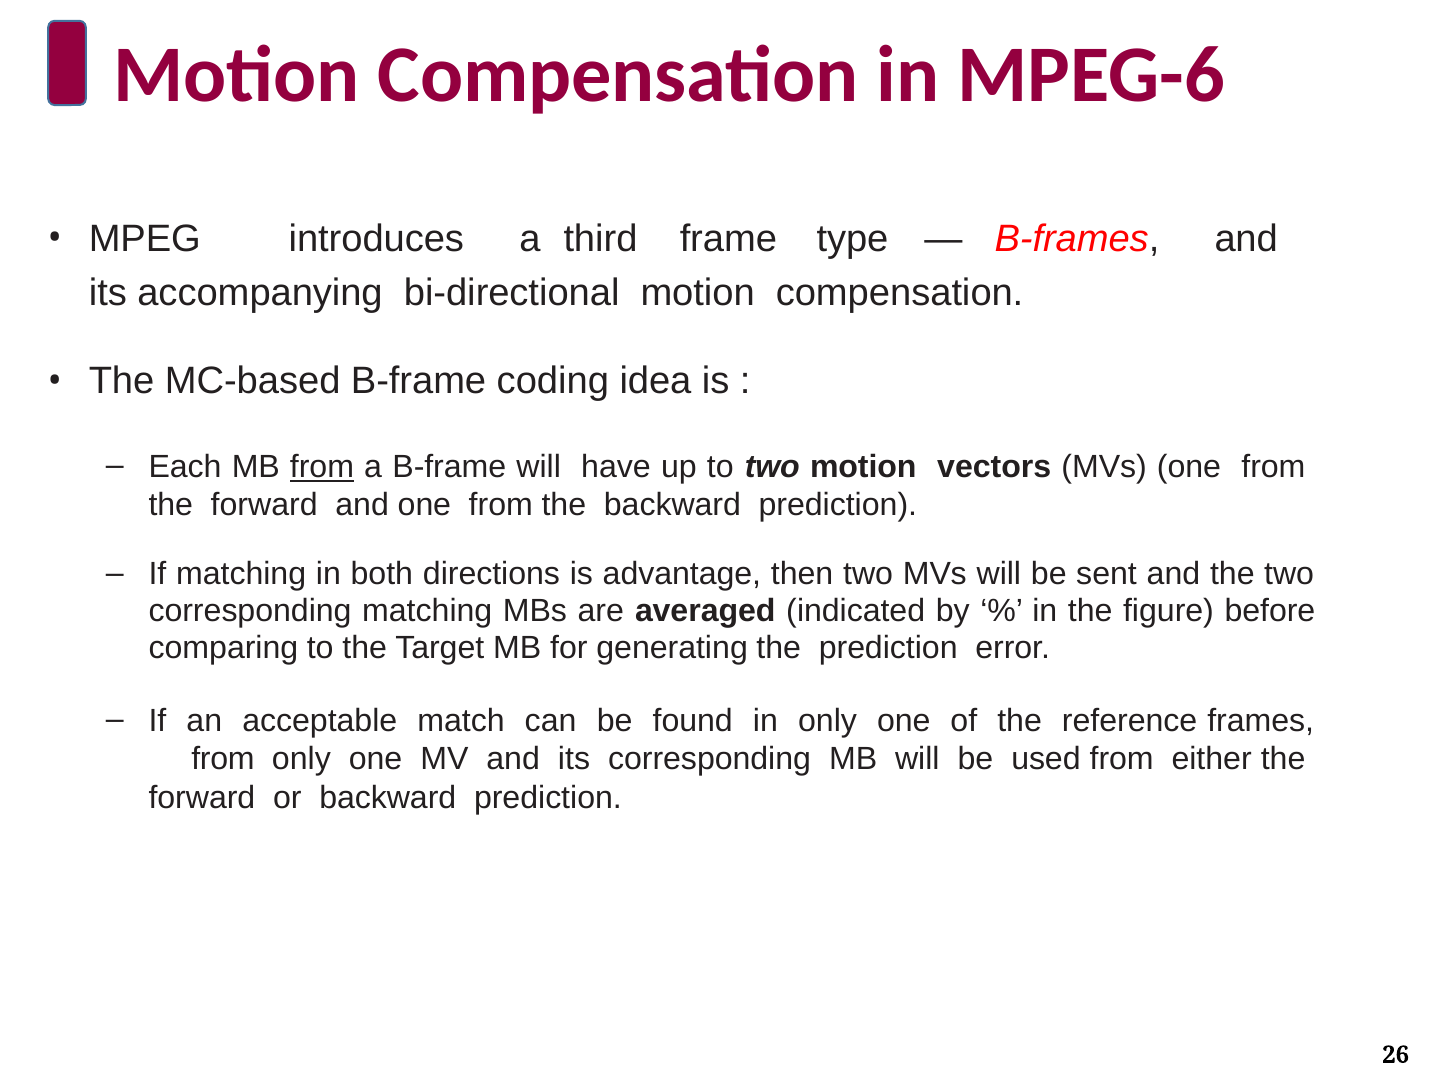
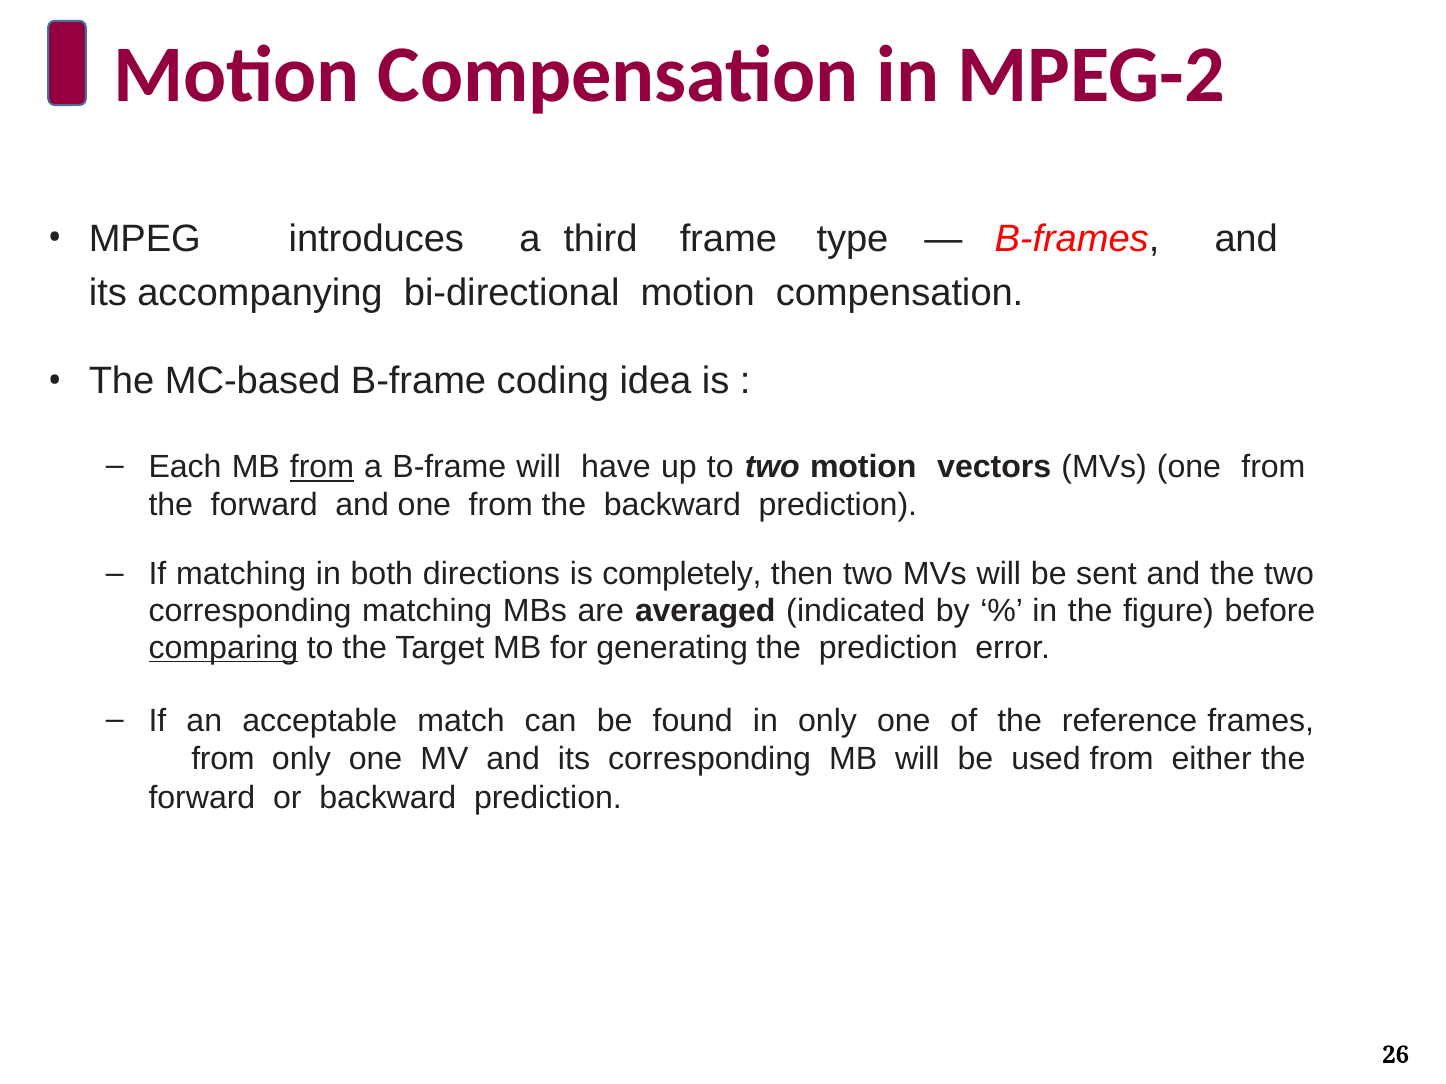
MPEG-6: MPEG-6 -> MPEG-2
advantage: advantage -> completely
comparing underline: none -> present
